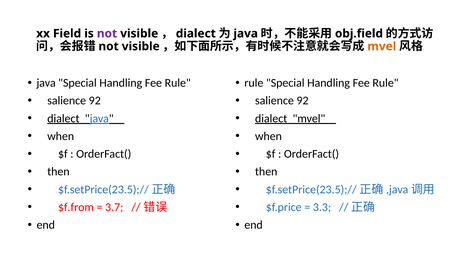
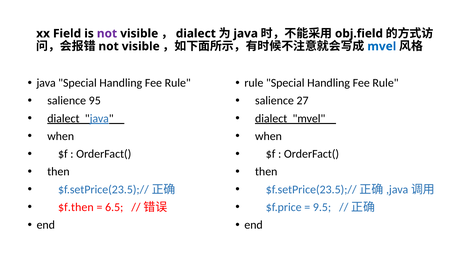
mvel at (382, 46) colour: orange -> blue
92 at (95, 101): 92 -> 95
92 at (303, 101): 92 -> 27
$f.from: $f.from -> $f.then
3.7: 3.7 -> 6.5
3.3: 3.3 -> 9.5
